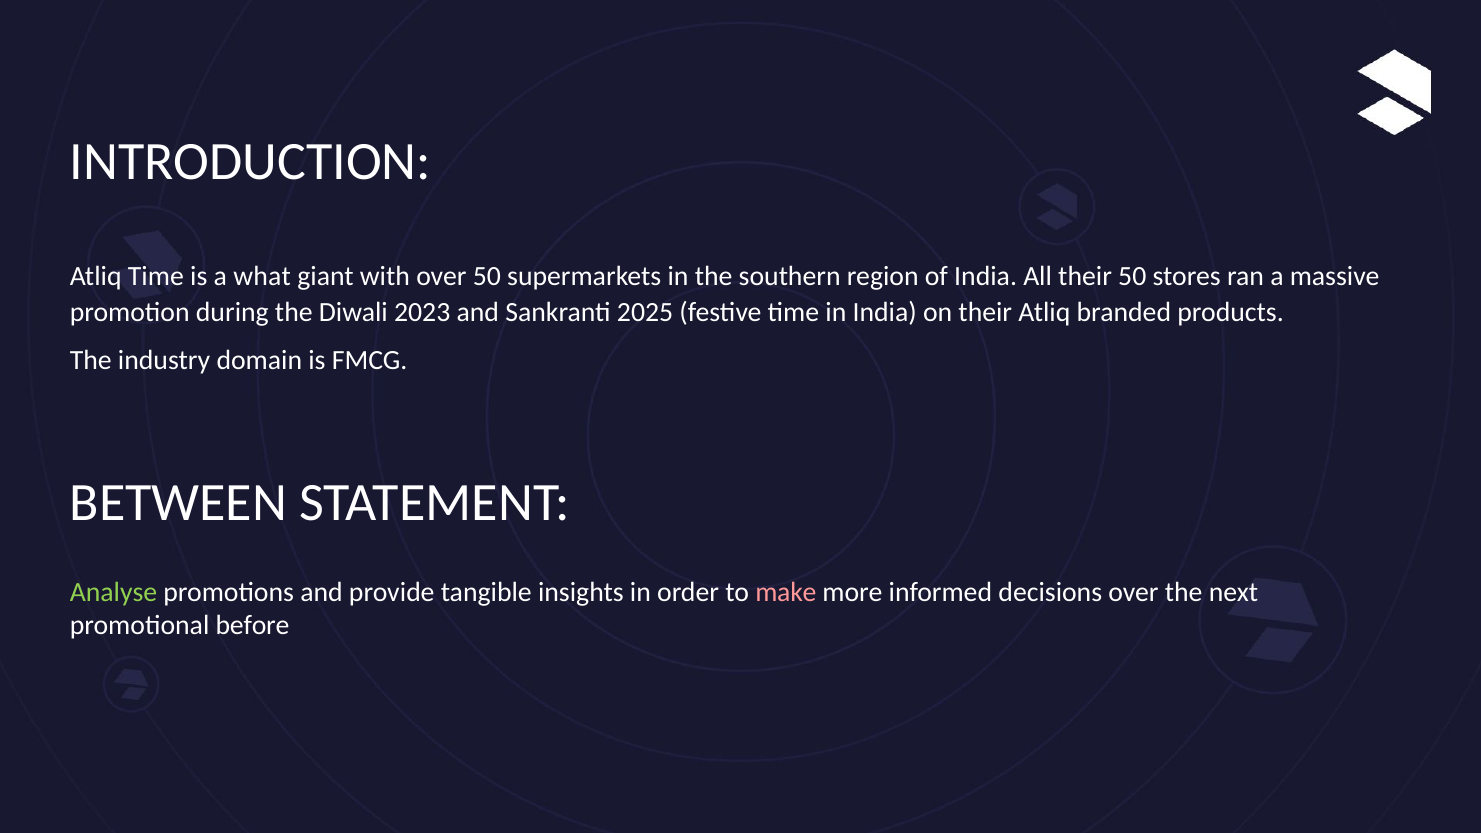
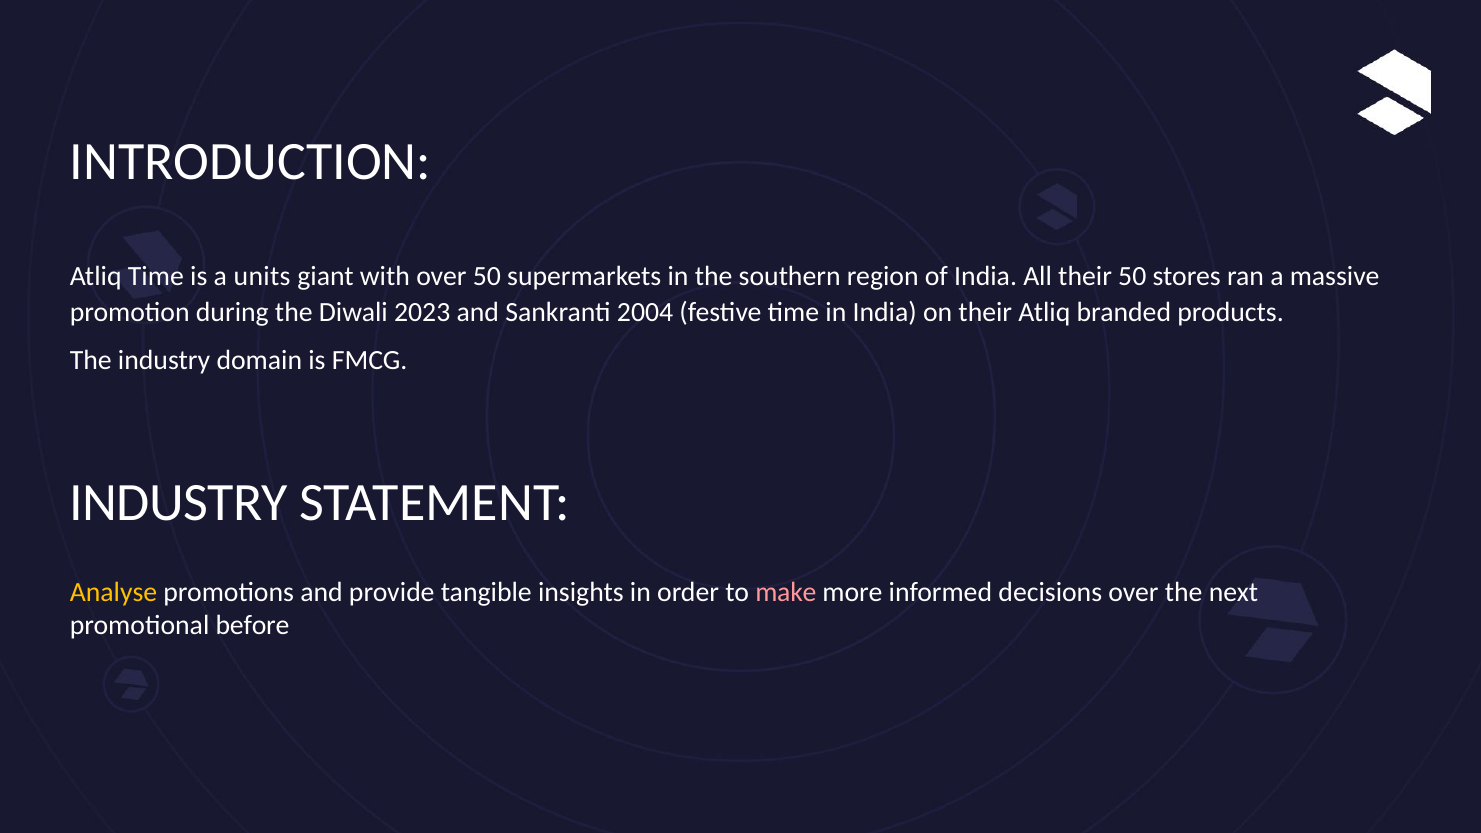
what: what -> units
2025: 2025 -> 2004
BETWEEN at (178, 503): BETWEEN -> INDUSTRY
Analyse colour: light green -> yellow
